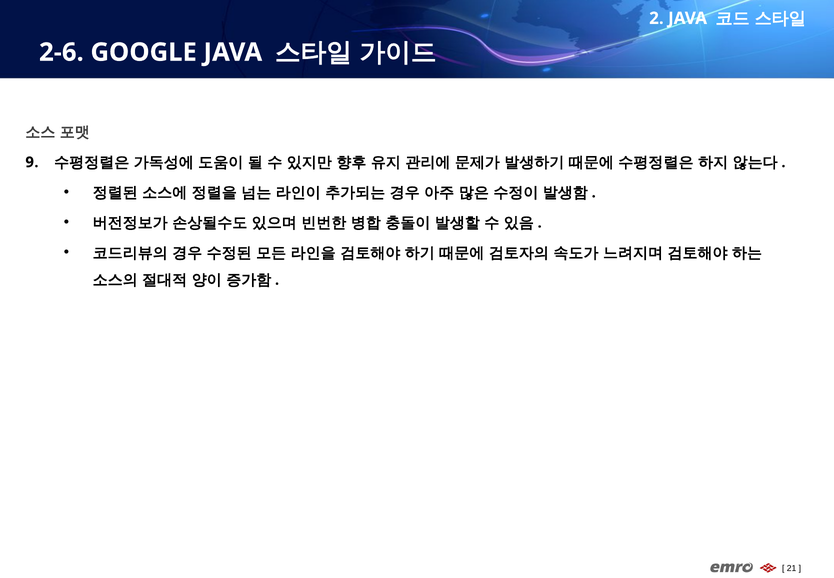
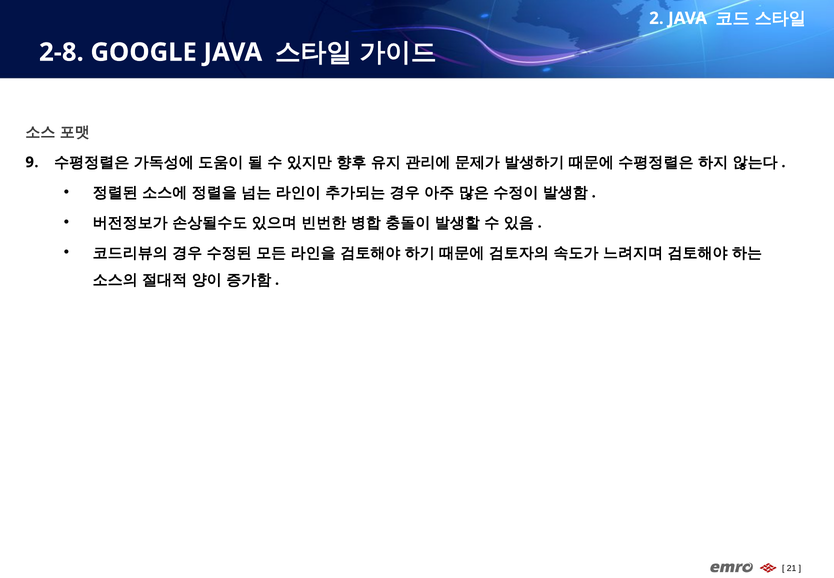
2-6: 2-6 -> 2-8
